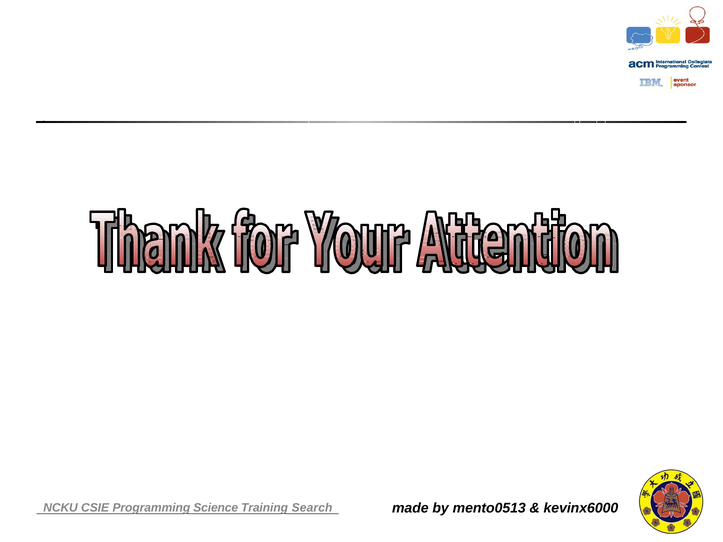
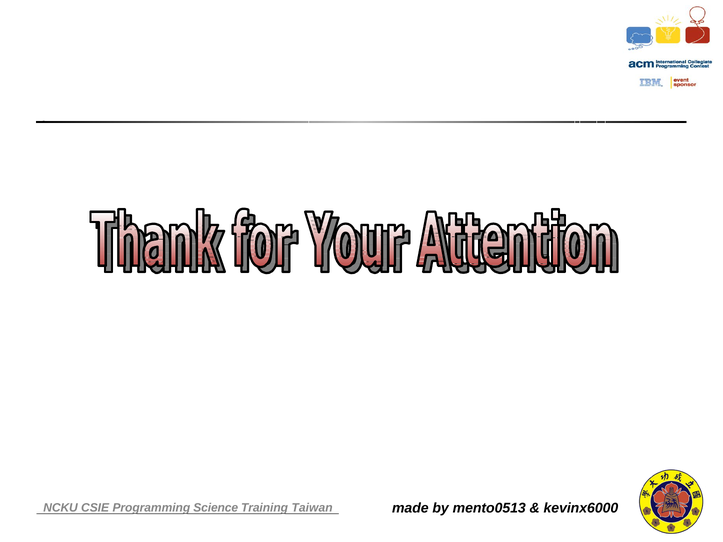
Search: Search -> Taiwan
